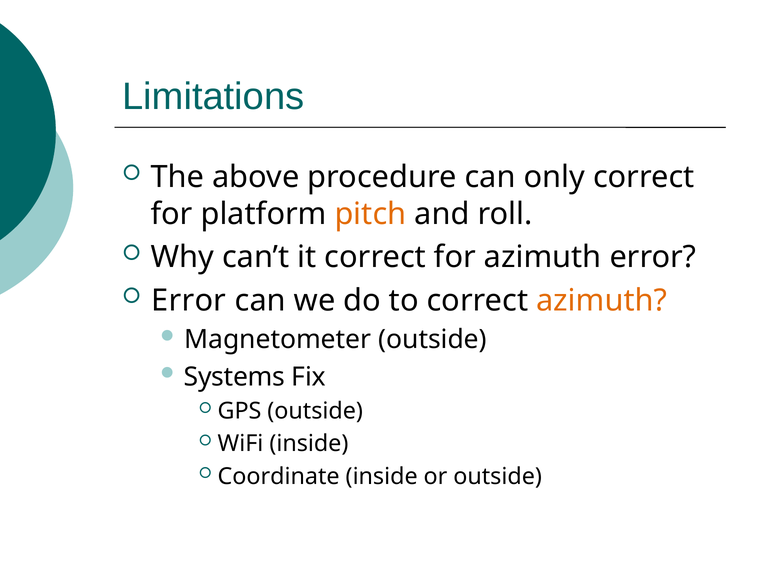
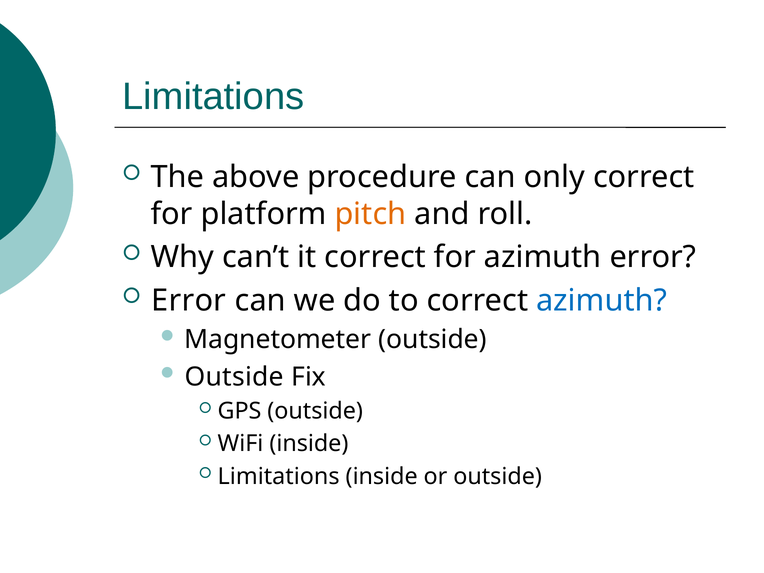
azimuth at (602, 300) colour: orange -> blue
Systems at (234, 377): Systems -> Outside
Coordinate at (279, 476): Coordinate -> Limitations
